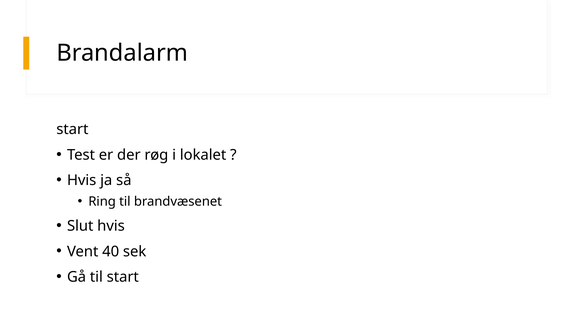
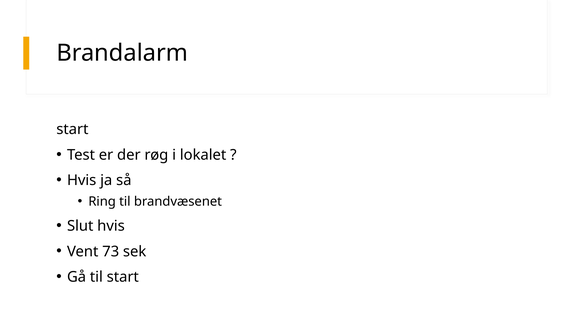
40: 40 -> 73
